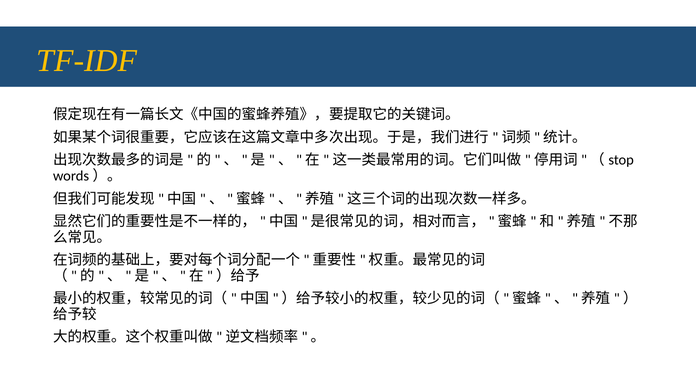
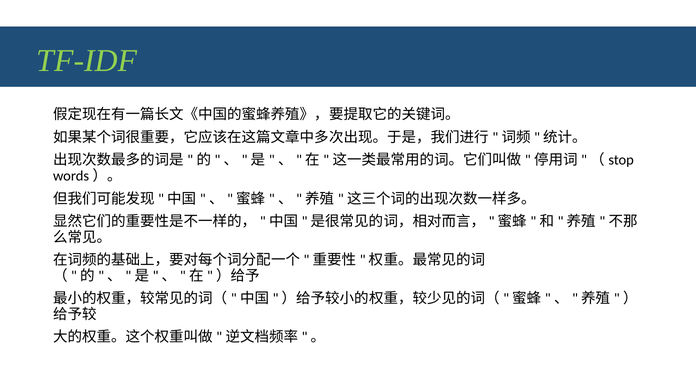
TF-IDF colour: yellow -> light green
